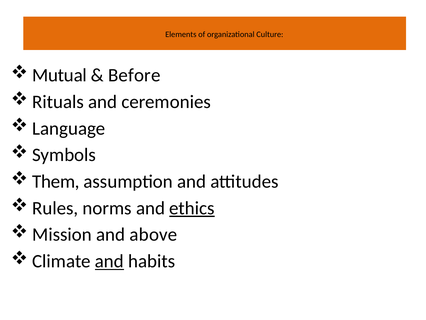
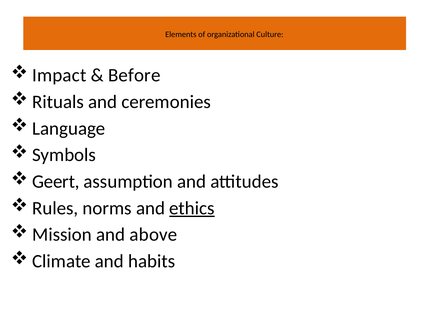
Mutual: Mutual -> Impact
Them: Them -> Geert
and at (109, 261) underline: present -> none
